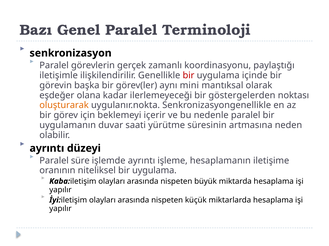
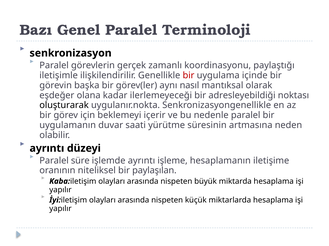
mini: mini -> nasıl
göstergelerden: göstergelerden -> adresleyebildiği
oluşturarak colour: orange -> black
niteliksel bir uygulama: uygulama -> paylaşılan
